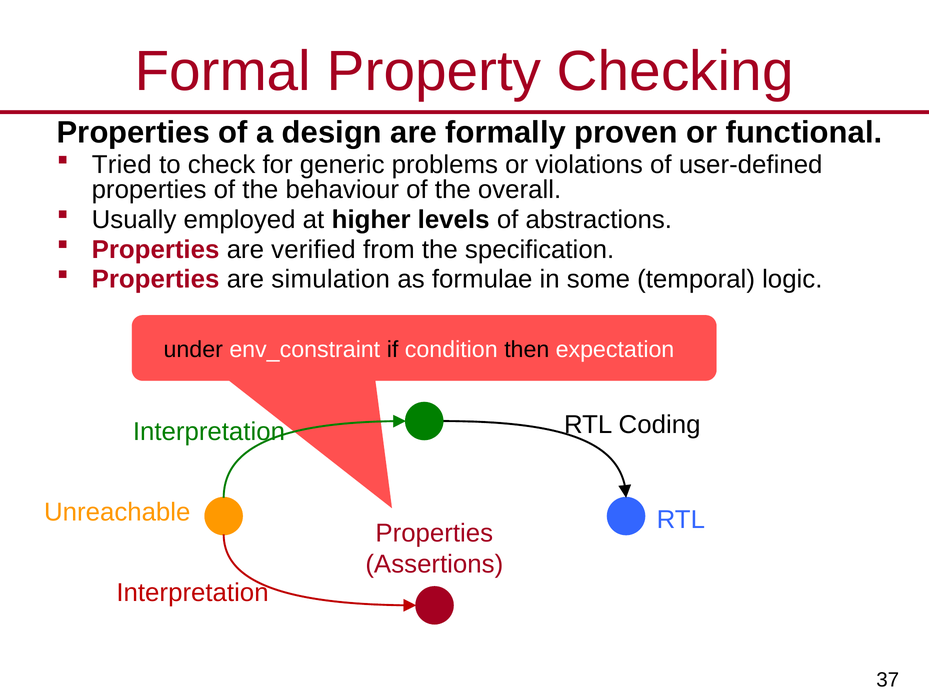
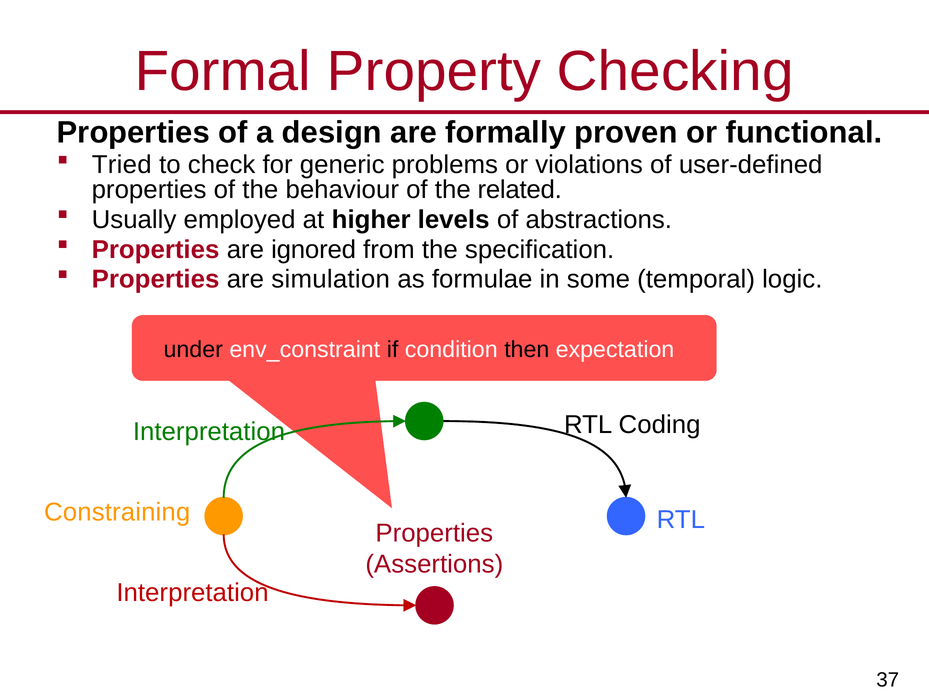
overall: overall -> related
verified: verified -> ignored
Unreachable: Unreachable -> Constraining
